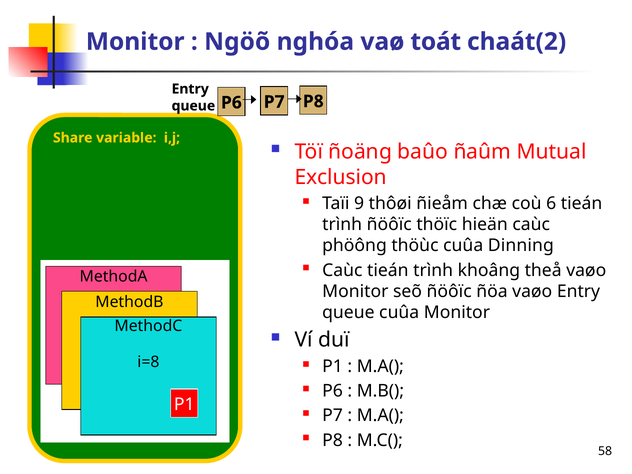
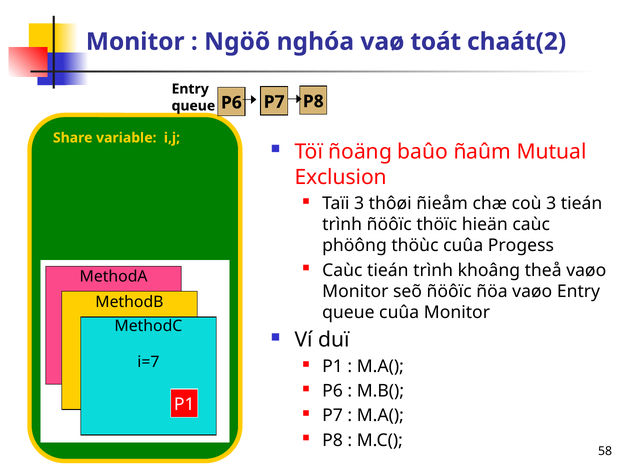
Taïi 9: 9 -> 3
coù 6: 6 -> 3
Dinning: Dinning -> Progess
i=8: i=8 -> i=7
